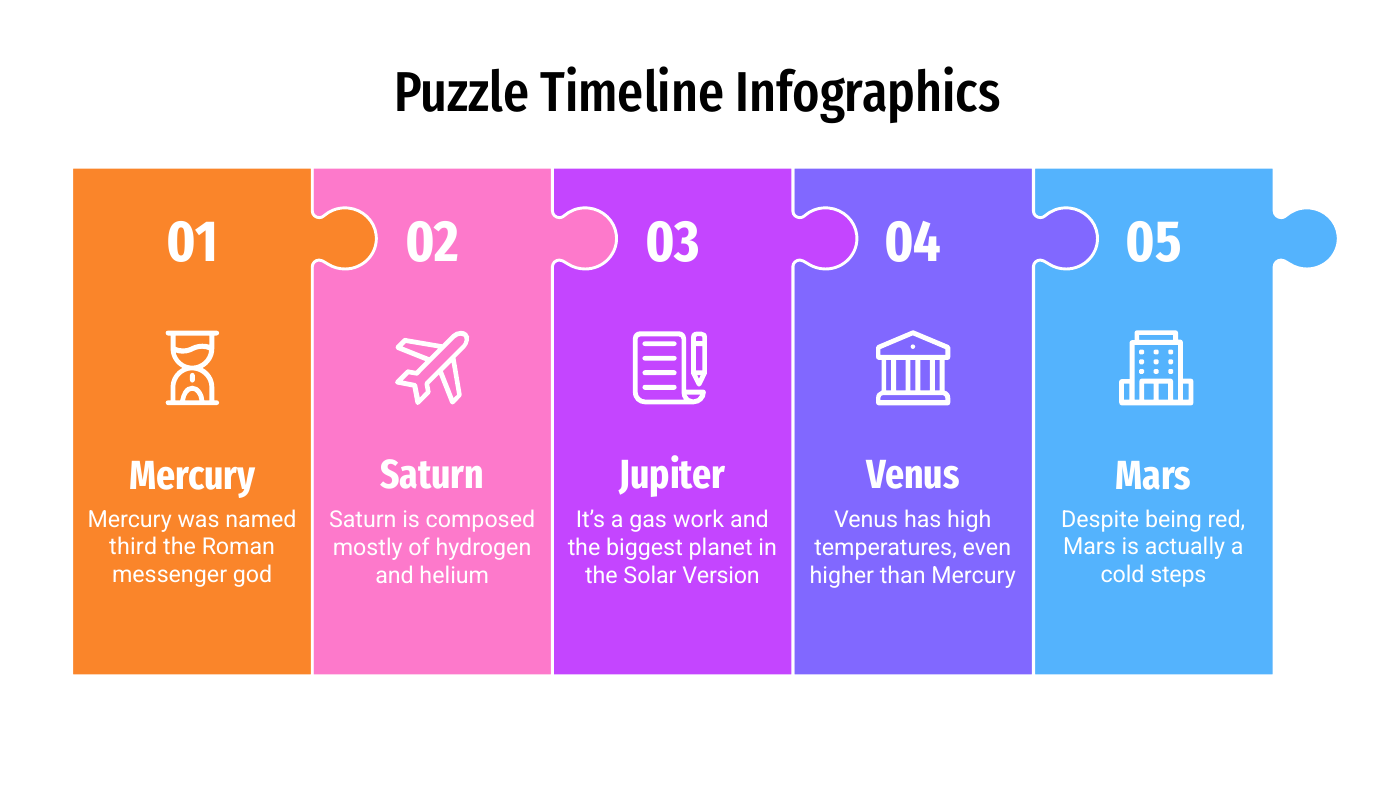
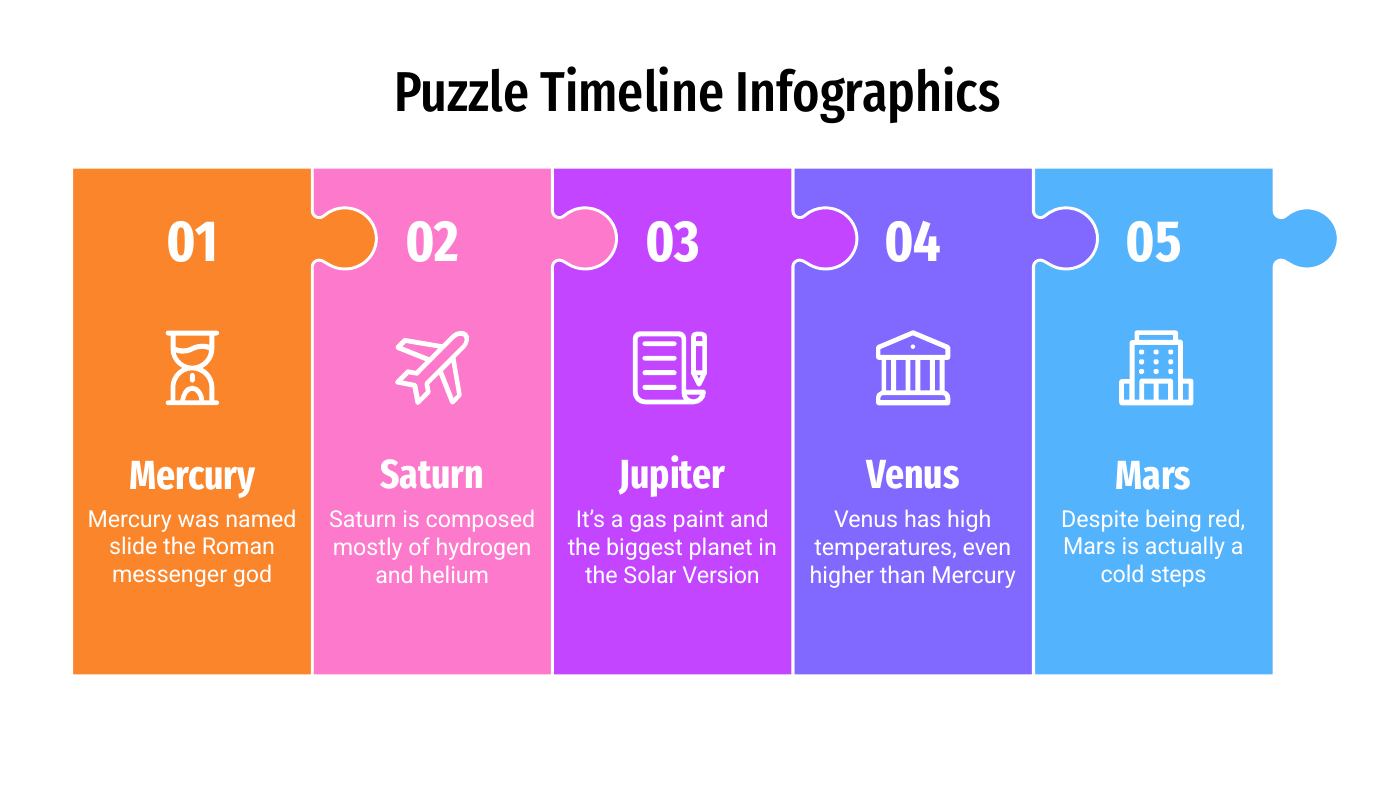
work: work -> paint
third: third -> slide
